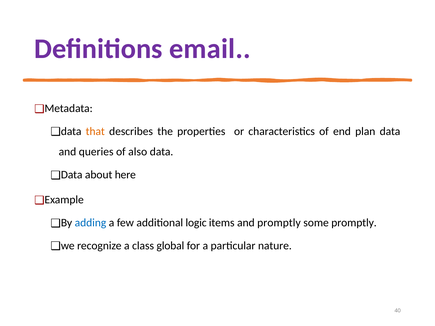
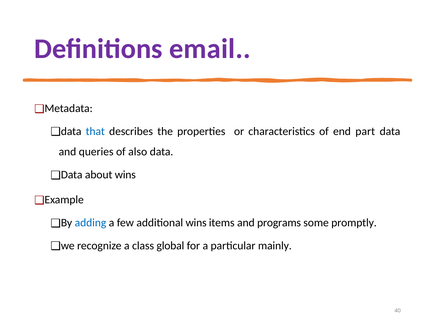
that colour: orange -> blue
plan: plan -> part
about here: here -> wins
additional logic: logic -> wins
and promptly: promptly -> programs
nature: nature -> mainly
